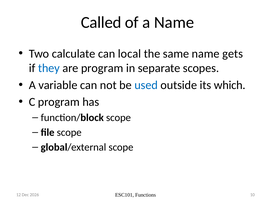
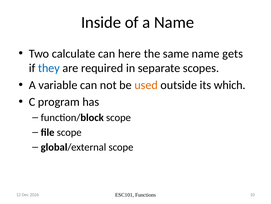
Called: Called -> Inside
local: local -> here
are program: program -> required
used colour: blue -> orange
